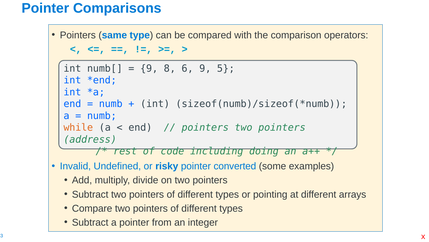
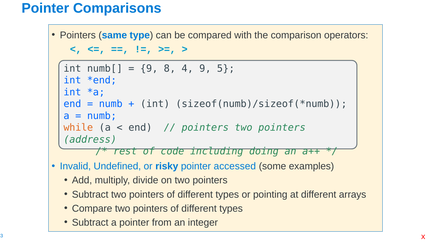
6: 6 -> 4
converted: converted -> accessed
